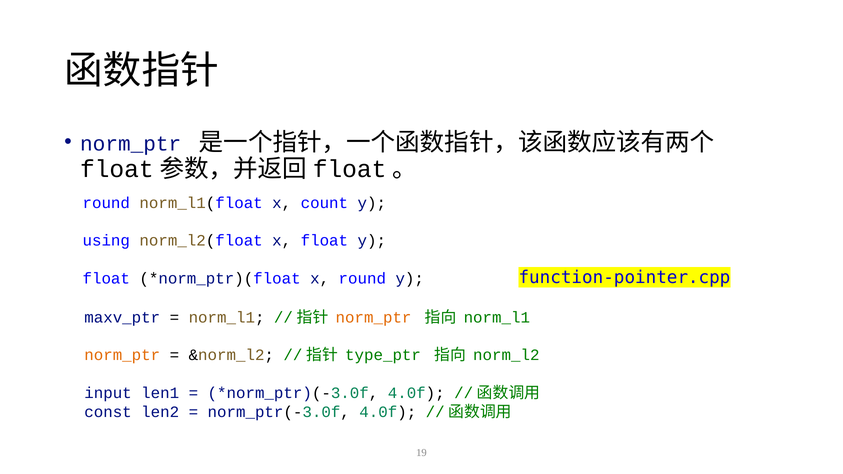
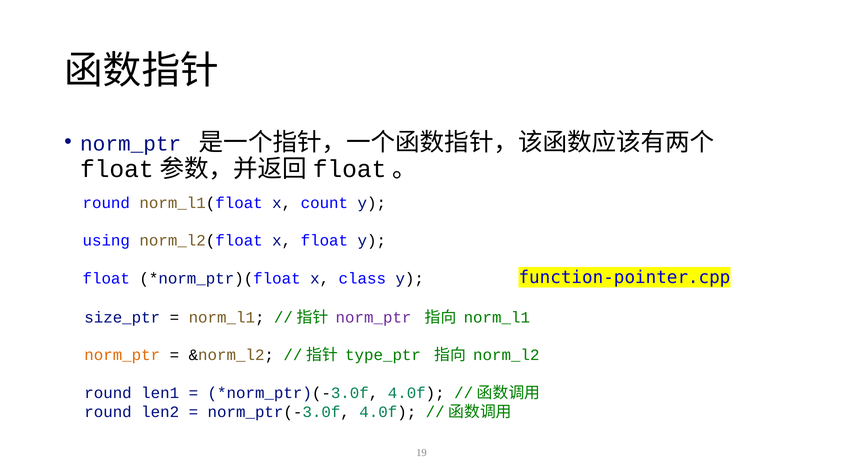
x round: round -> class
maxv_ptr: maxv_ptr -> size_ptr
norm_ptr at (374, 317) colour: orange -> purple
input at (108, 393): input -> round
const at (108, 412): const -> round
